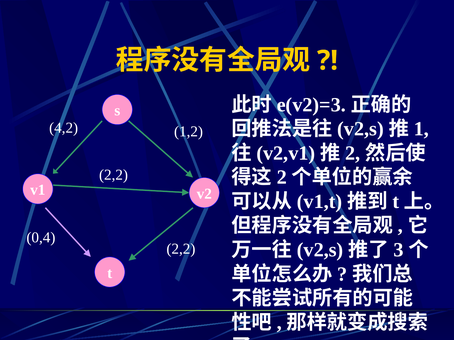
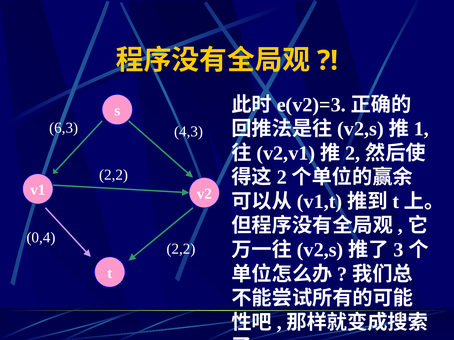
4,2: 4,2 -> 6,3
1,2: 1,2 -> 4,3
